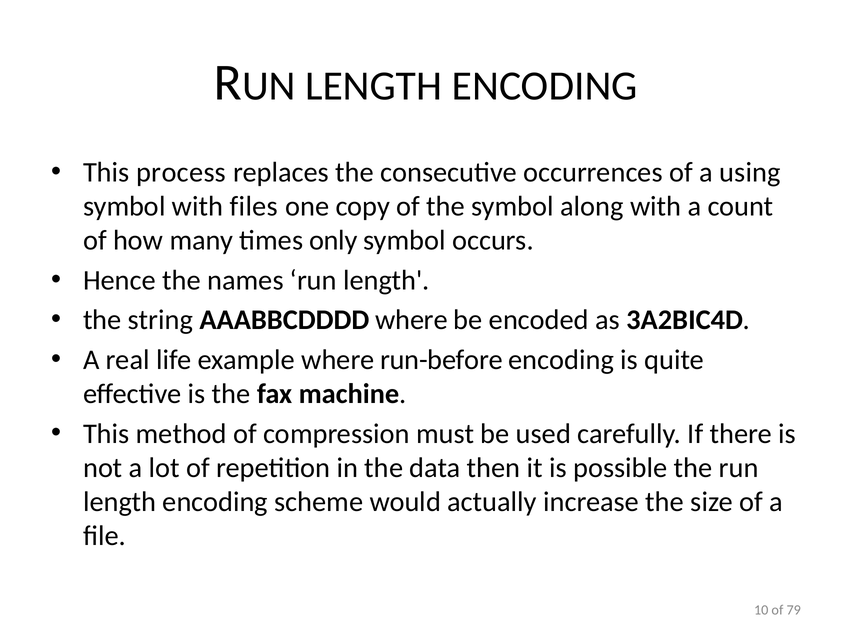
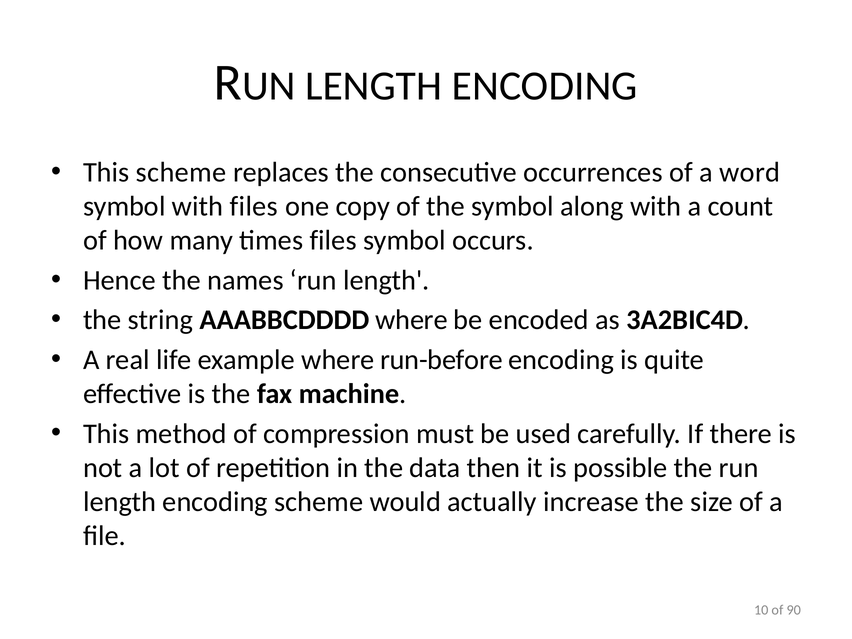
This process: process -> scheme
using: using -> word
times only: only -> files
79: 79 -> 90
